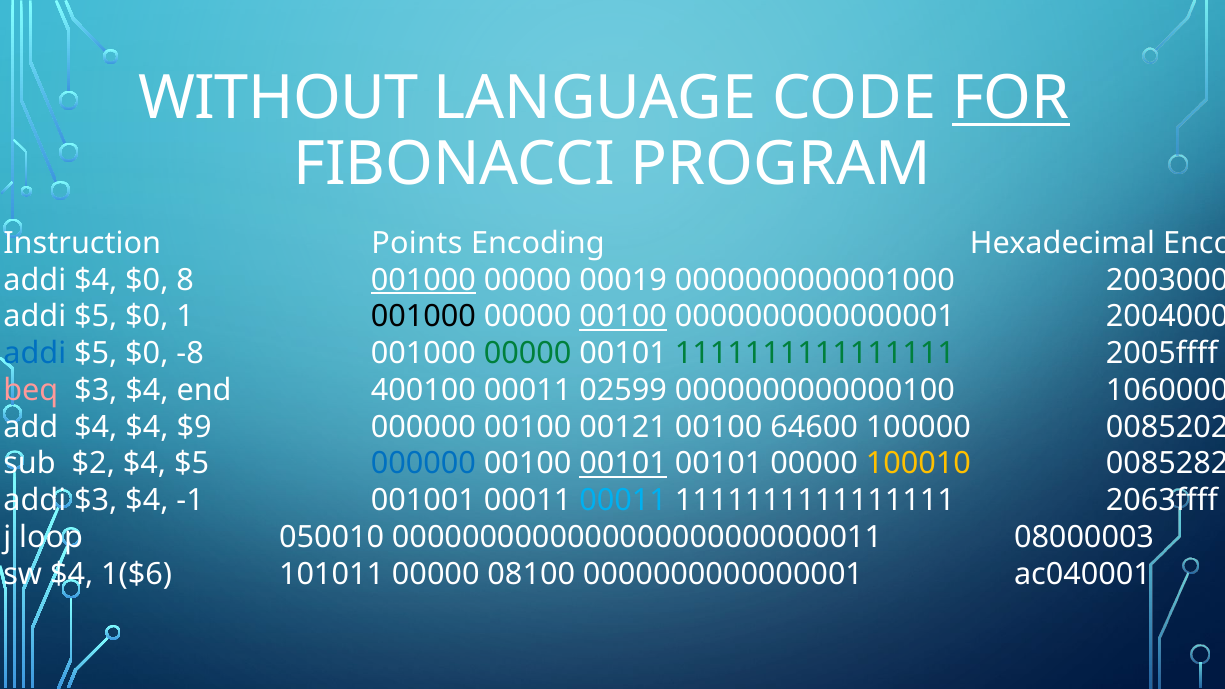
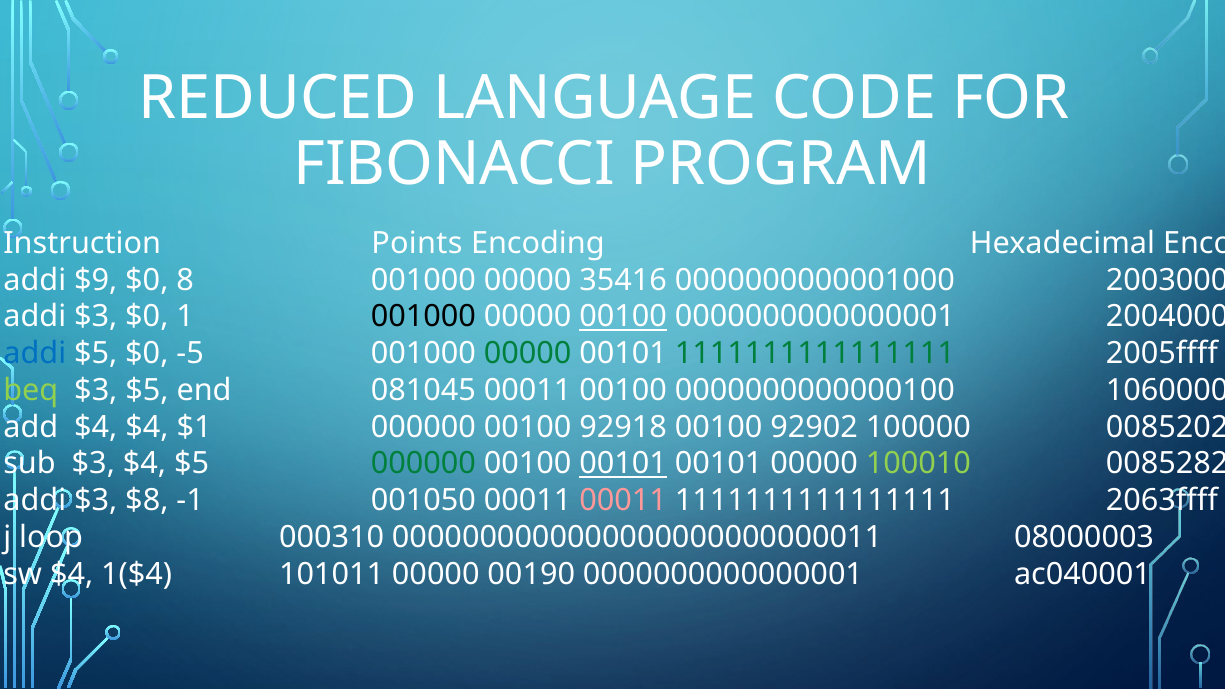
WITHOUT: WITHOUT -> REDUCED
FOR underline: present -> none
addi $4: $4 -> $9
001000 at (423, 280) underline: present -> none
00019: 00019 -> 35416
$5 at (96, 317): $5 -> $3
-8: -8 -> -5
beq colour: pink -> light green
$4 at (147, 390): $4 -> $5
400100: 400100 -> 081045
00011 02599: 02599 -> 00100
$9: $9 -> $1
00121: 00121 -> 92918
64600: 64600 -> 92902
sub $2: $2 -> $3
000000 at (423, 464) colour: blue -> green
100010 colour: yellow -> light green
addi $3 $4: $4 -> $8
001001: 001001 -> 001050
00011 at (623, 501) colour: light blue -> pink
050010: 050010 -> 000310
1($6: 1($6 -> 1($4
08100: 08100 -> 00190
